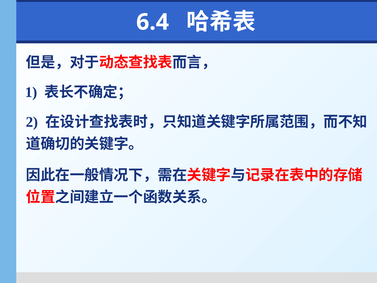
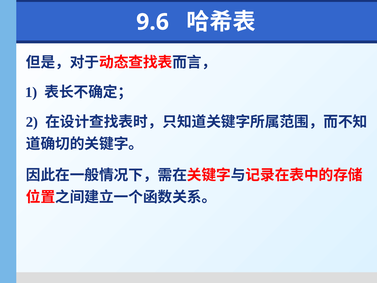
6.4: 6.4 -> 9.6
